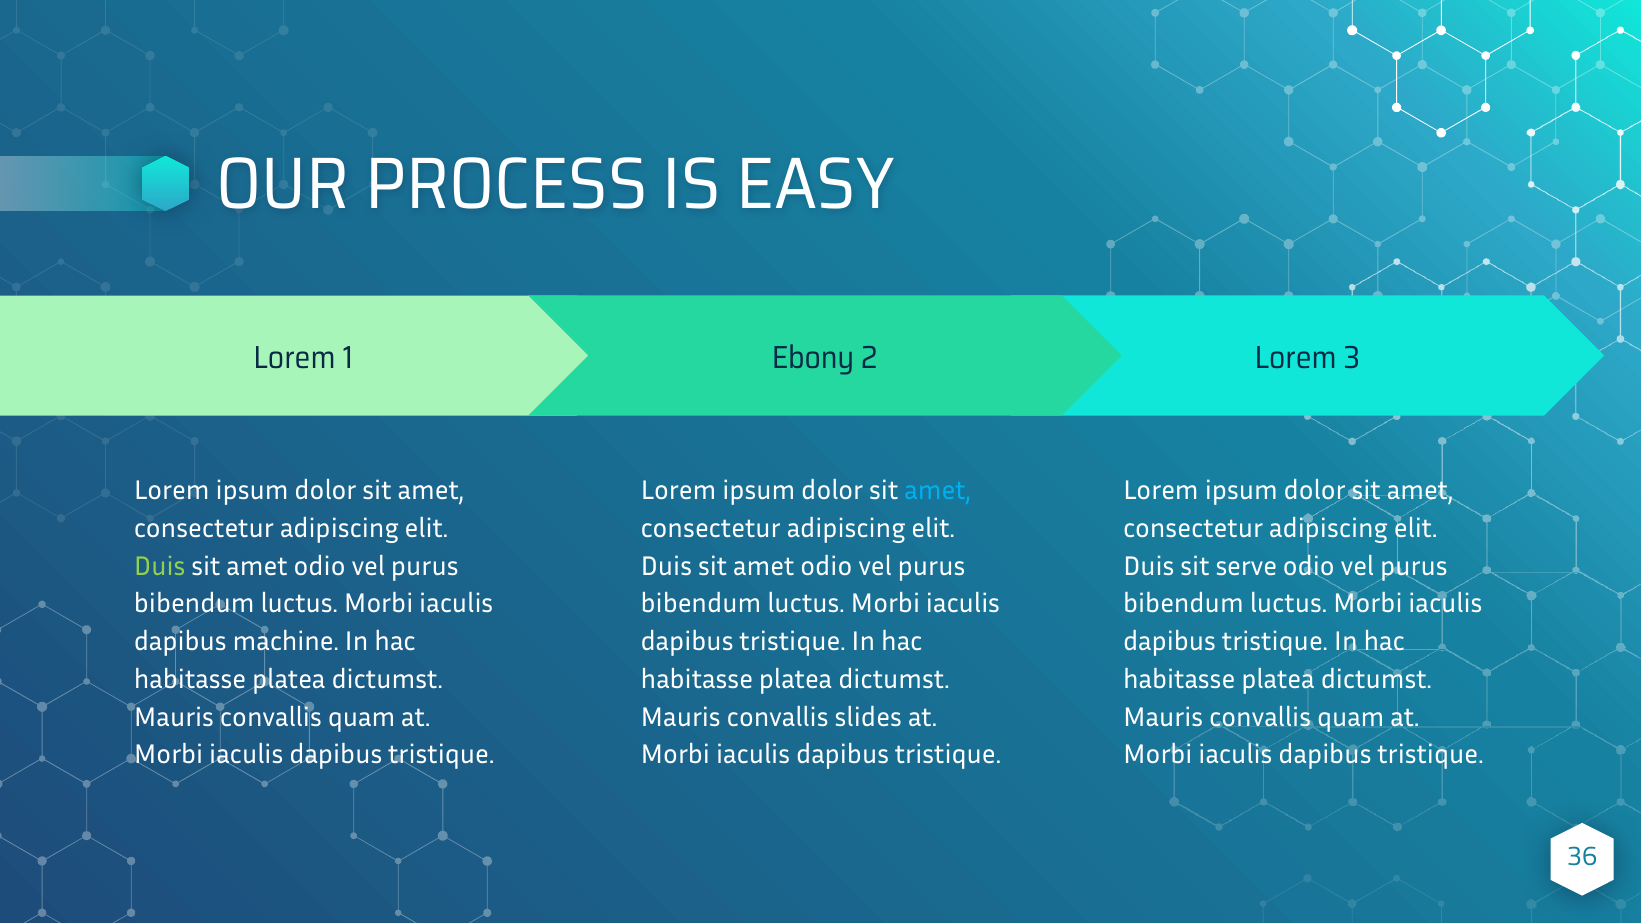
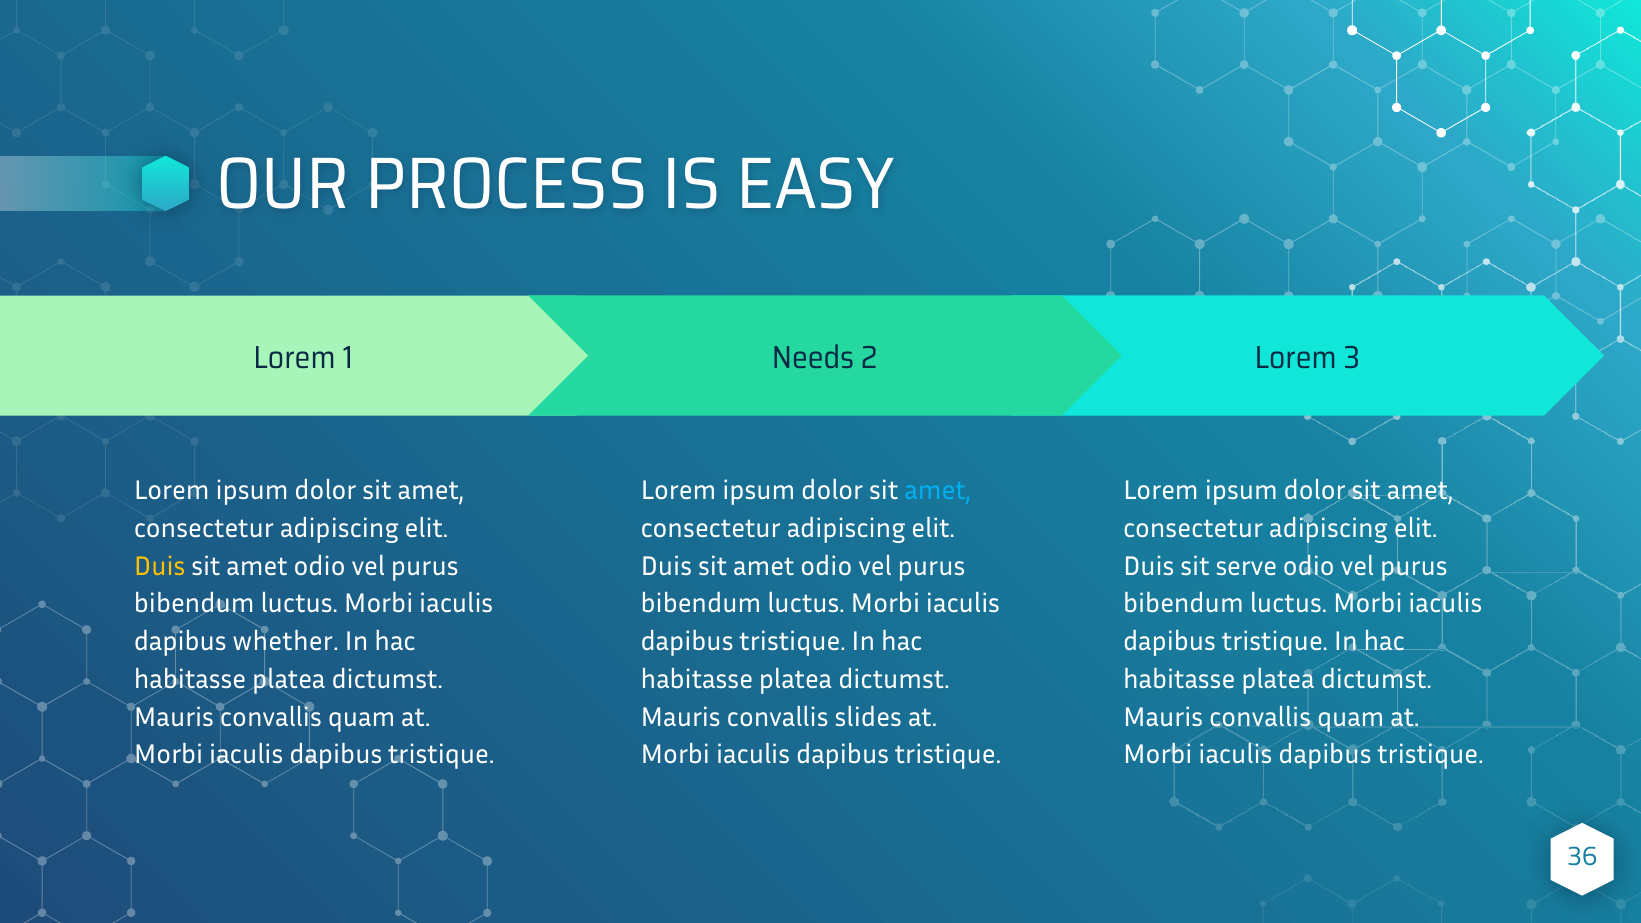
Ebony: Ebony -> Needs
Duis at (160, 566) colour: light green -> yellow
machine: machine -> whether
